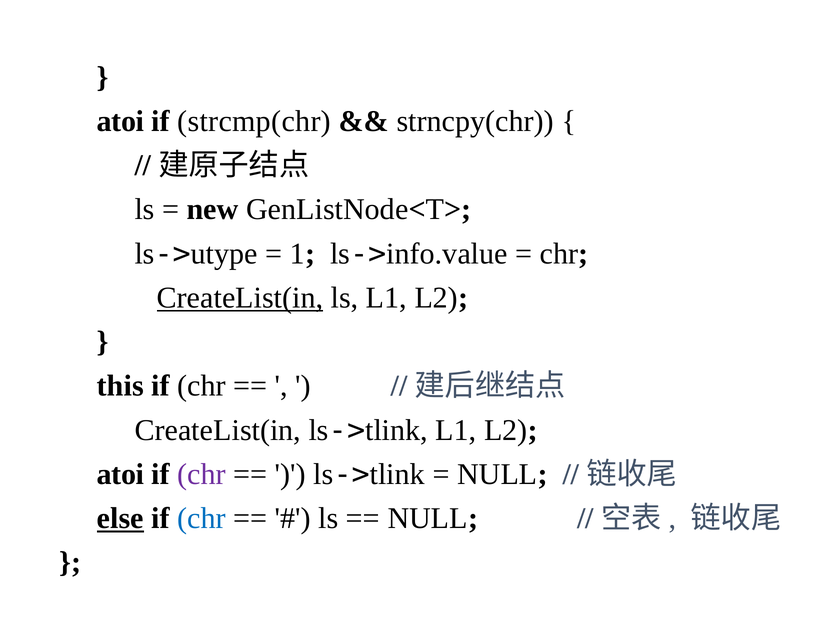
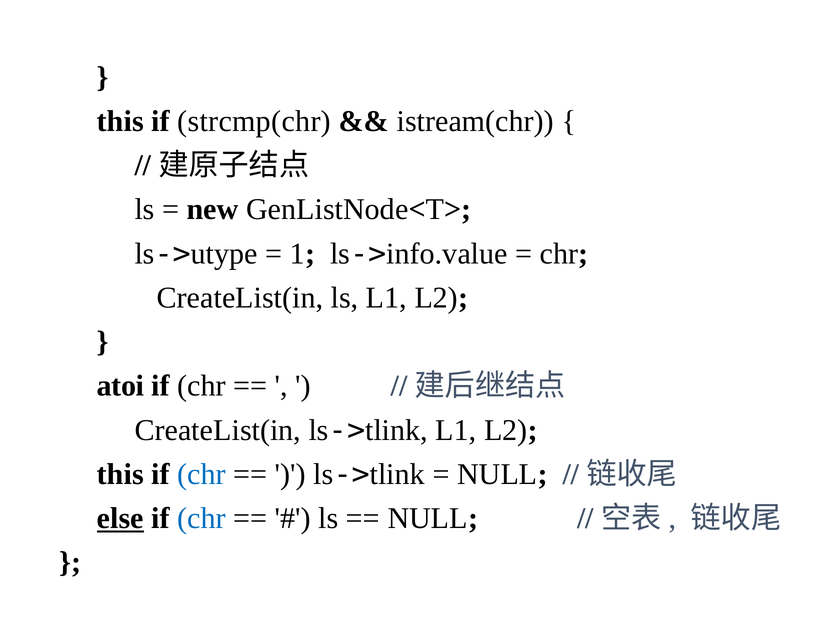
atoi at (121, 121): atoi -> this
strncpy(chr: strncpy(chr -> istream(chr
CreateList(in at (240, 297) underline: present -> none
this: this -> atoi
atoi at (121, 474): atoi -> this
chr at (202, 474) colour: purple -> blue
